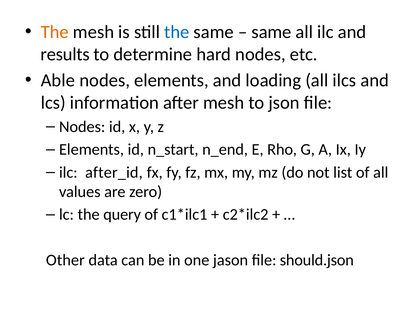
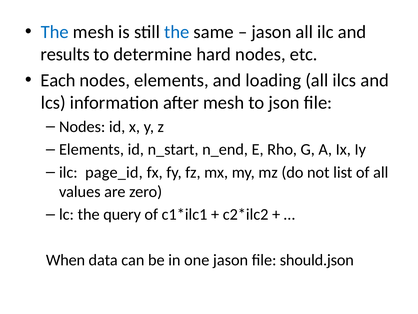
The at (55, 32) colour: orange -> blue
same at (272, 32): same -> jason
Able: Able -> Each
after_id: after_id -> page_id
Other: Other -> When
